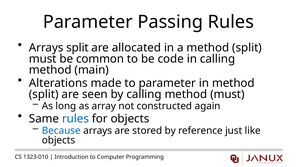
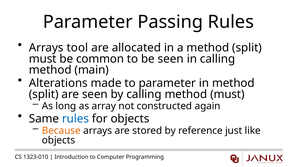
Arrays split: split -> tool
be code: code -> seen
Because colour: blue -> orange
